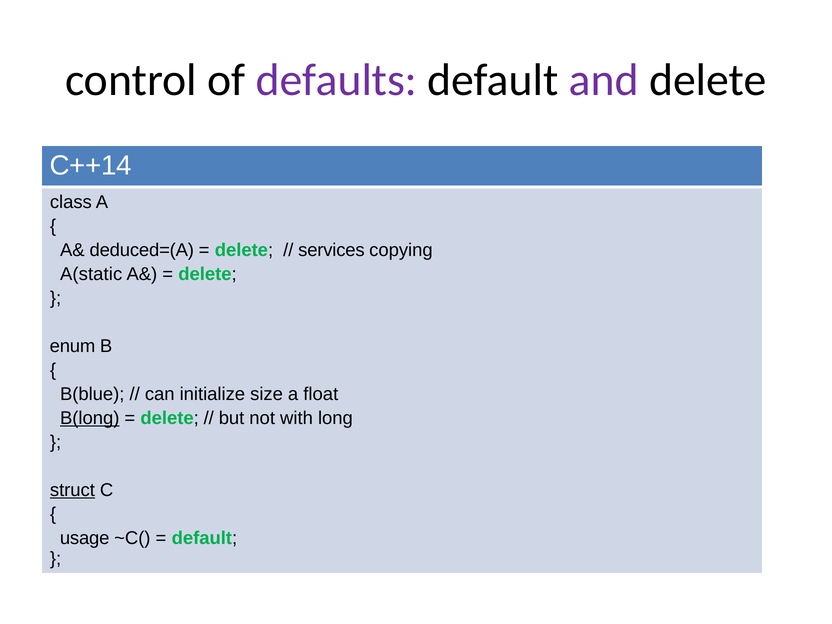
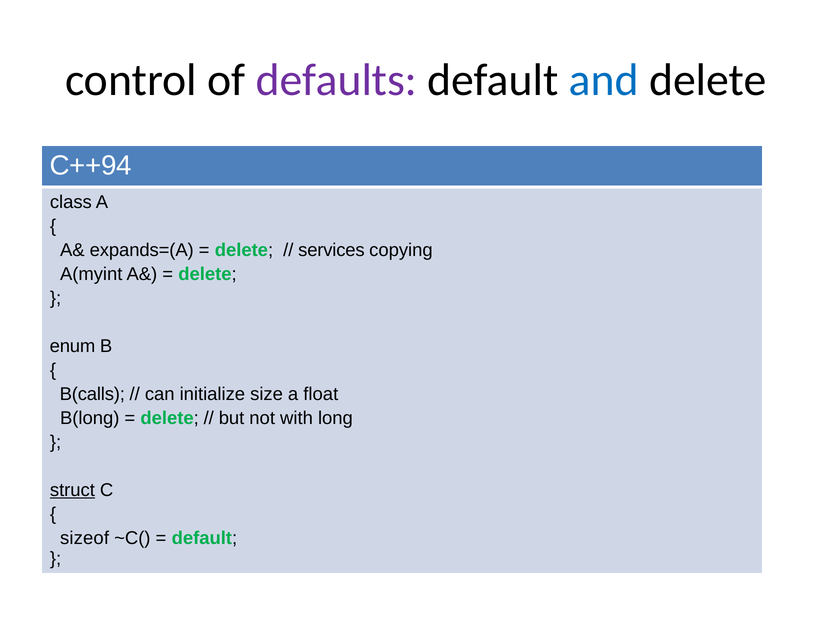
and colour: purple -> blue
C++14: C++14 -> C++94
deduced=(A: deduced=(A -> expands=(A
A(static: A(static -> A(myint
B(blue: B(blue -> B(calls
B(long underline: present -> none
usage: usage -> sizeof
